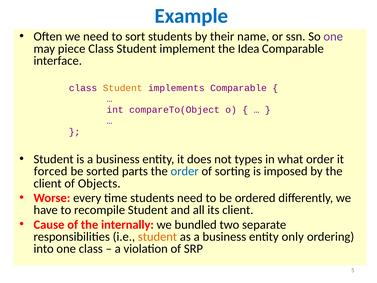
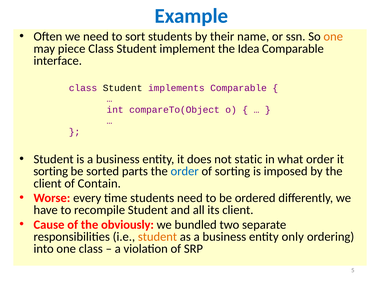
one at (333, 37) colour: purple -> orange
Student at (123, 88) colour: orange -> black
types: types -> static
forced at (51, 171): forced -> sorting
Objects: Objects -> Contain
internally: internally -> obviously
